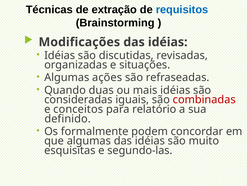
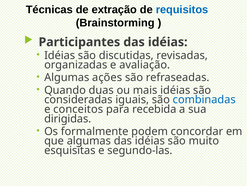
Modificações: Modificações -> Participantes
situações: situações -> avaliação
combinadas colour: red -> blue
relatório: relatório -> recebida
definido: definido -> dirigidas
